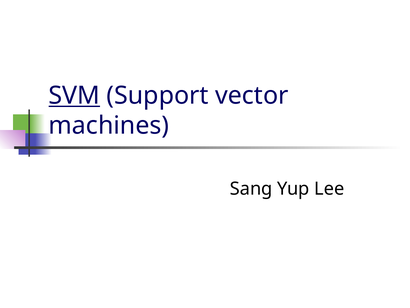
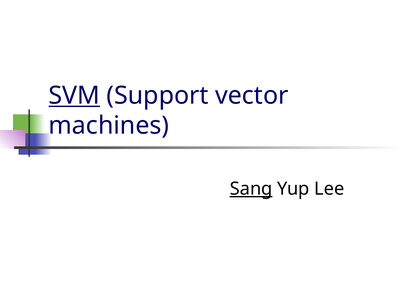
Sang underline: none -> present
